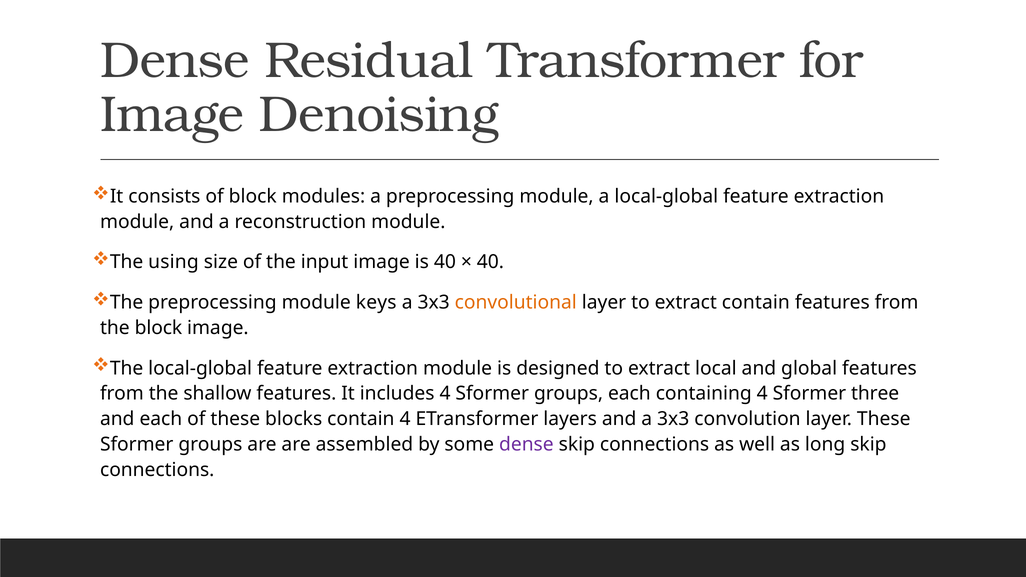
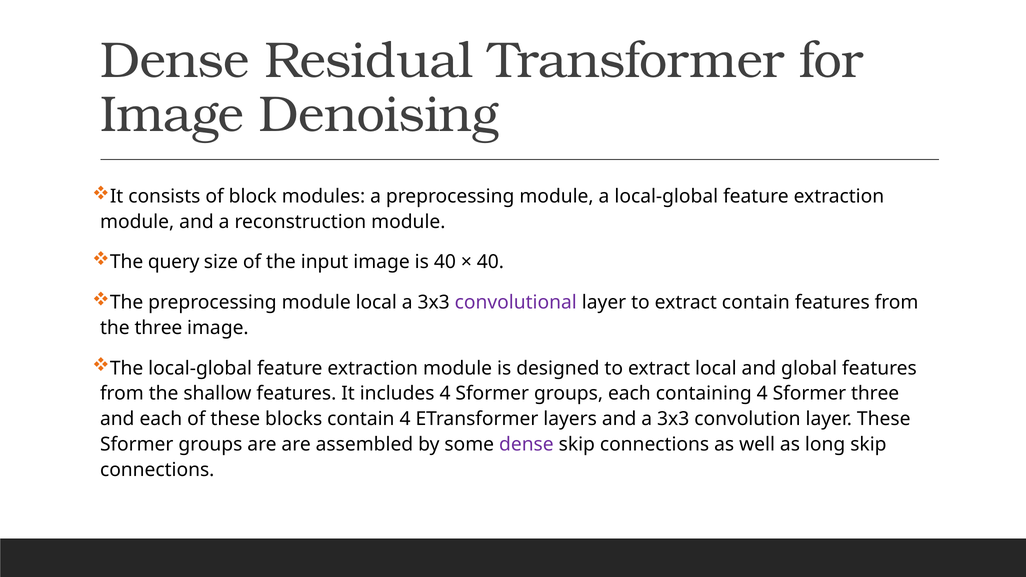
using: using -> query
module keys: keys -> local
convolutional colour: orange -> purple
the block: block -> three
